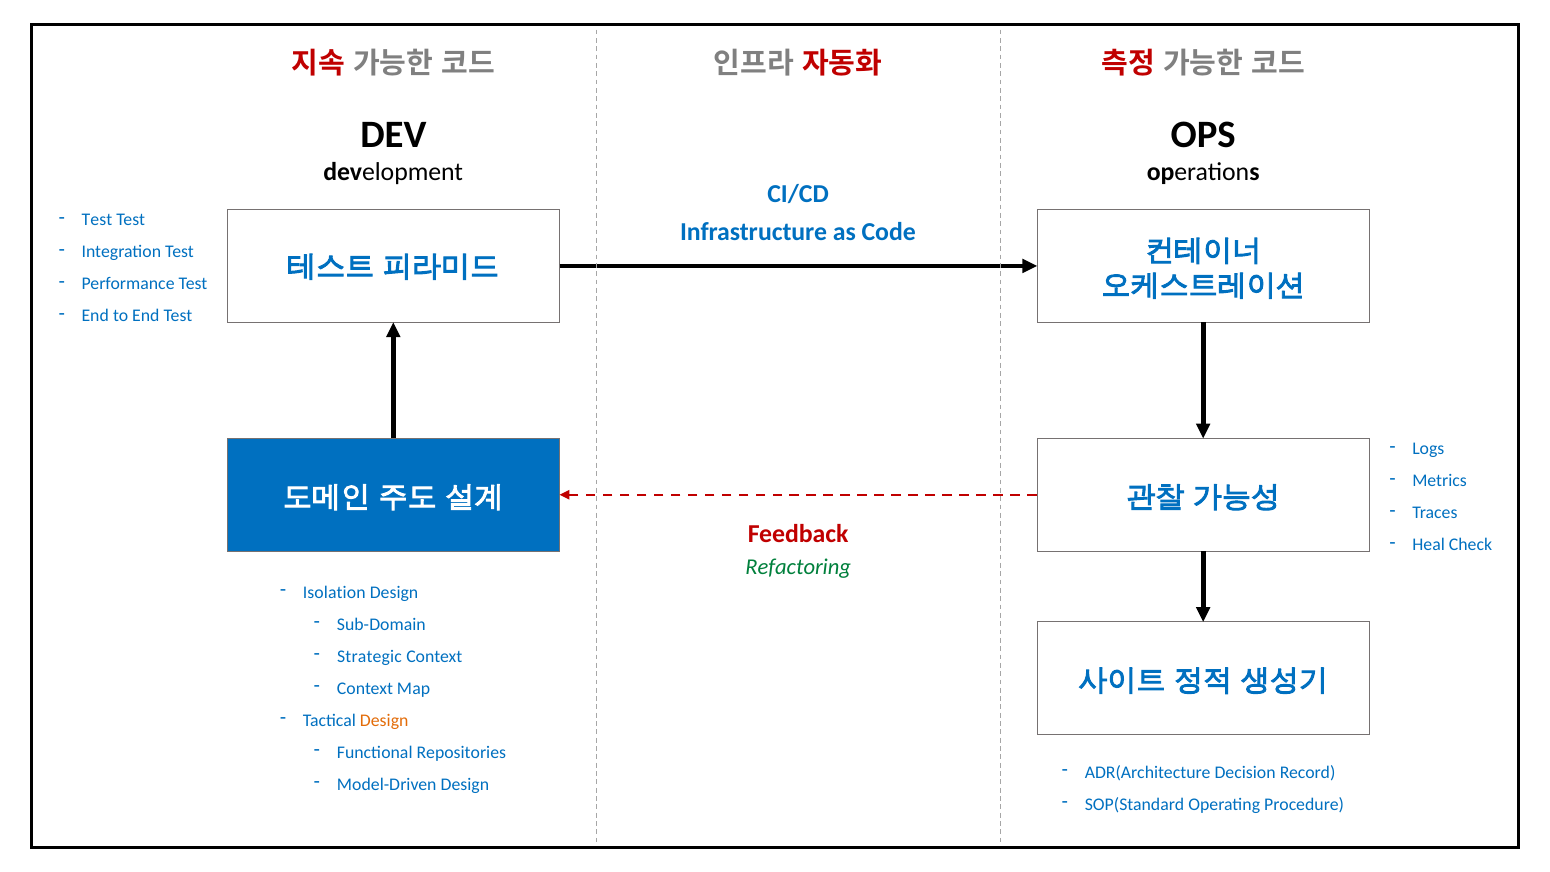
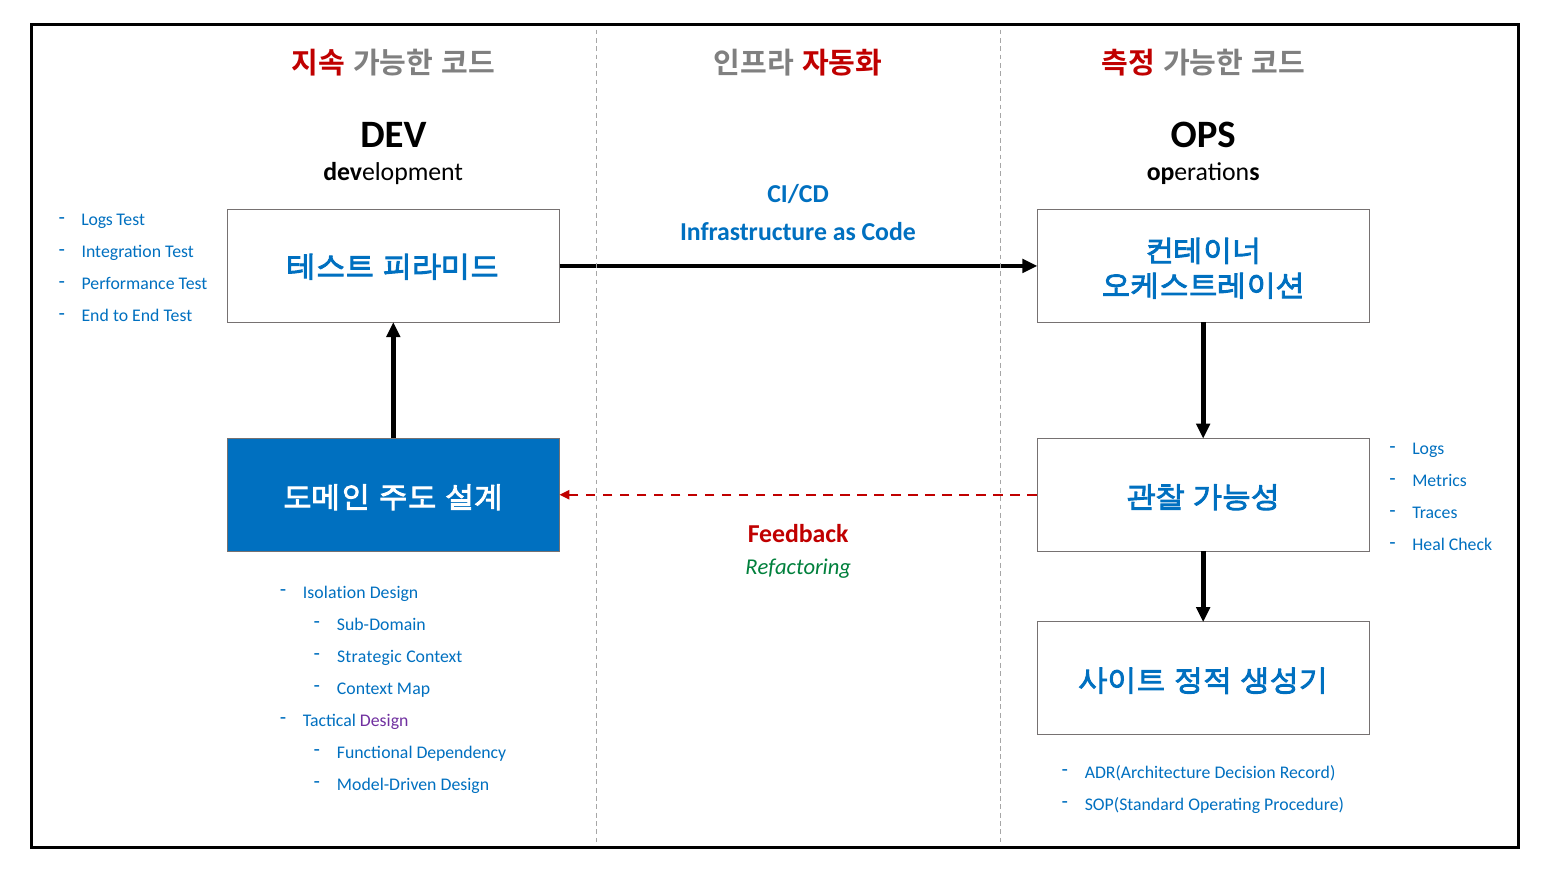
Test at (97, 220): Test -> Logs
Design at (384, 720) colour: orange -> purple
Repositories: Repositories -> Dependency
